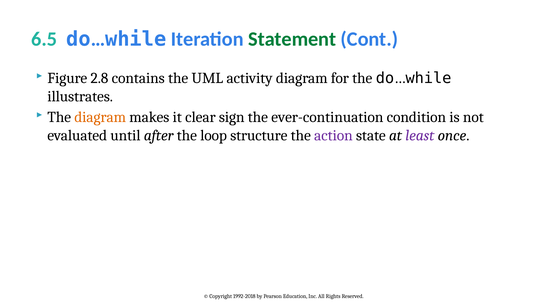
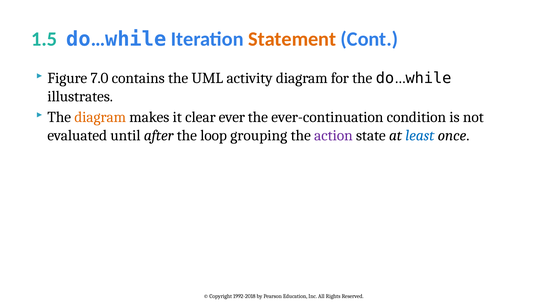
6.5: 6.5 -> 1.5
Statement colour: green -> orange
2.8: 2.8 -> 7.0
sign: sign -> ever
structure: structure -> grouping
least colour: purple -> blue
